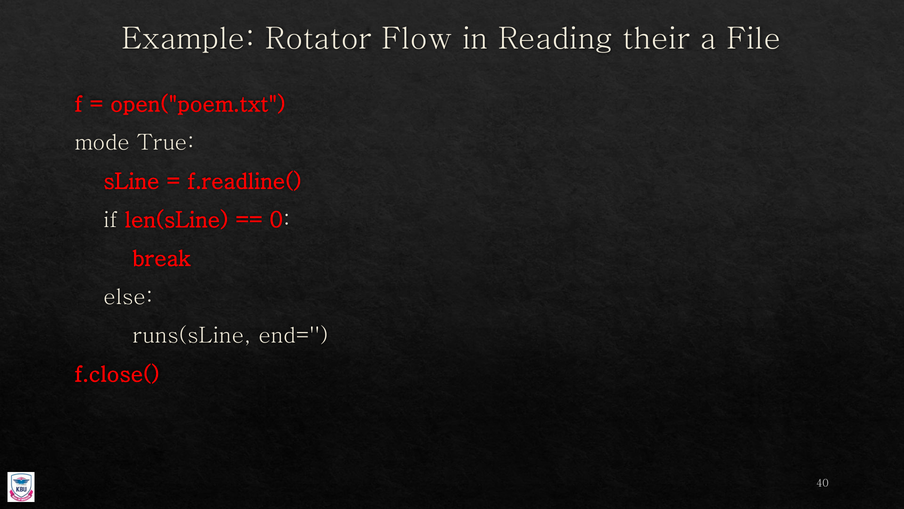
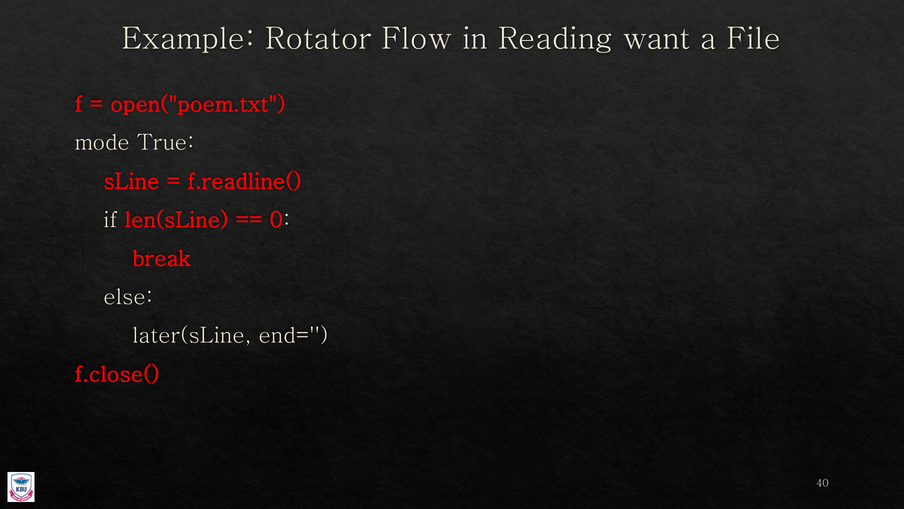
their: their -> want
runs(sLine: runs(sLine -> later(sLine
